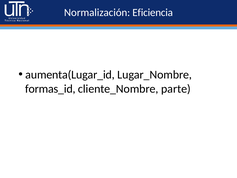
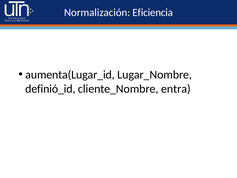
formas_id: formas_id -> definió_id
parte: parte -> entra
